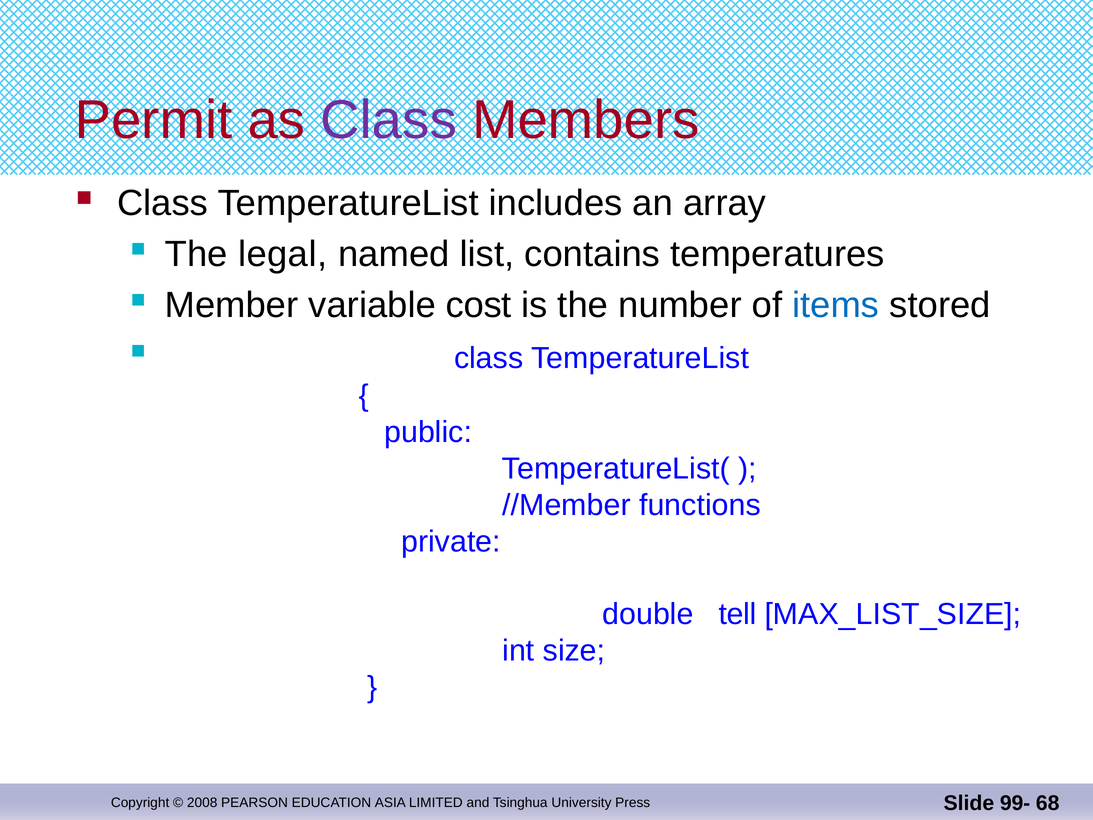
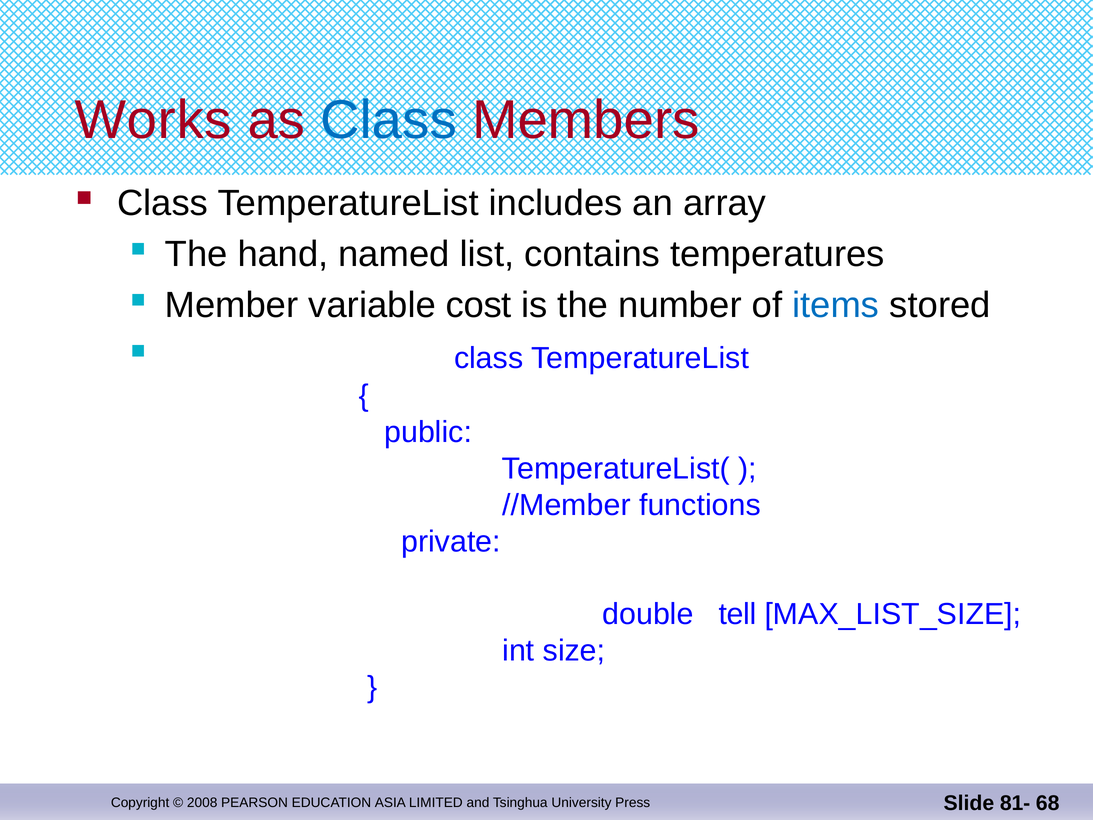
Permit: Permit -> Works
Class at (389, 120) colour: purple -> blue
legal: legal -> hand
99-: 99- -> 81-
